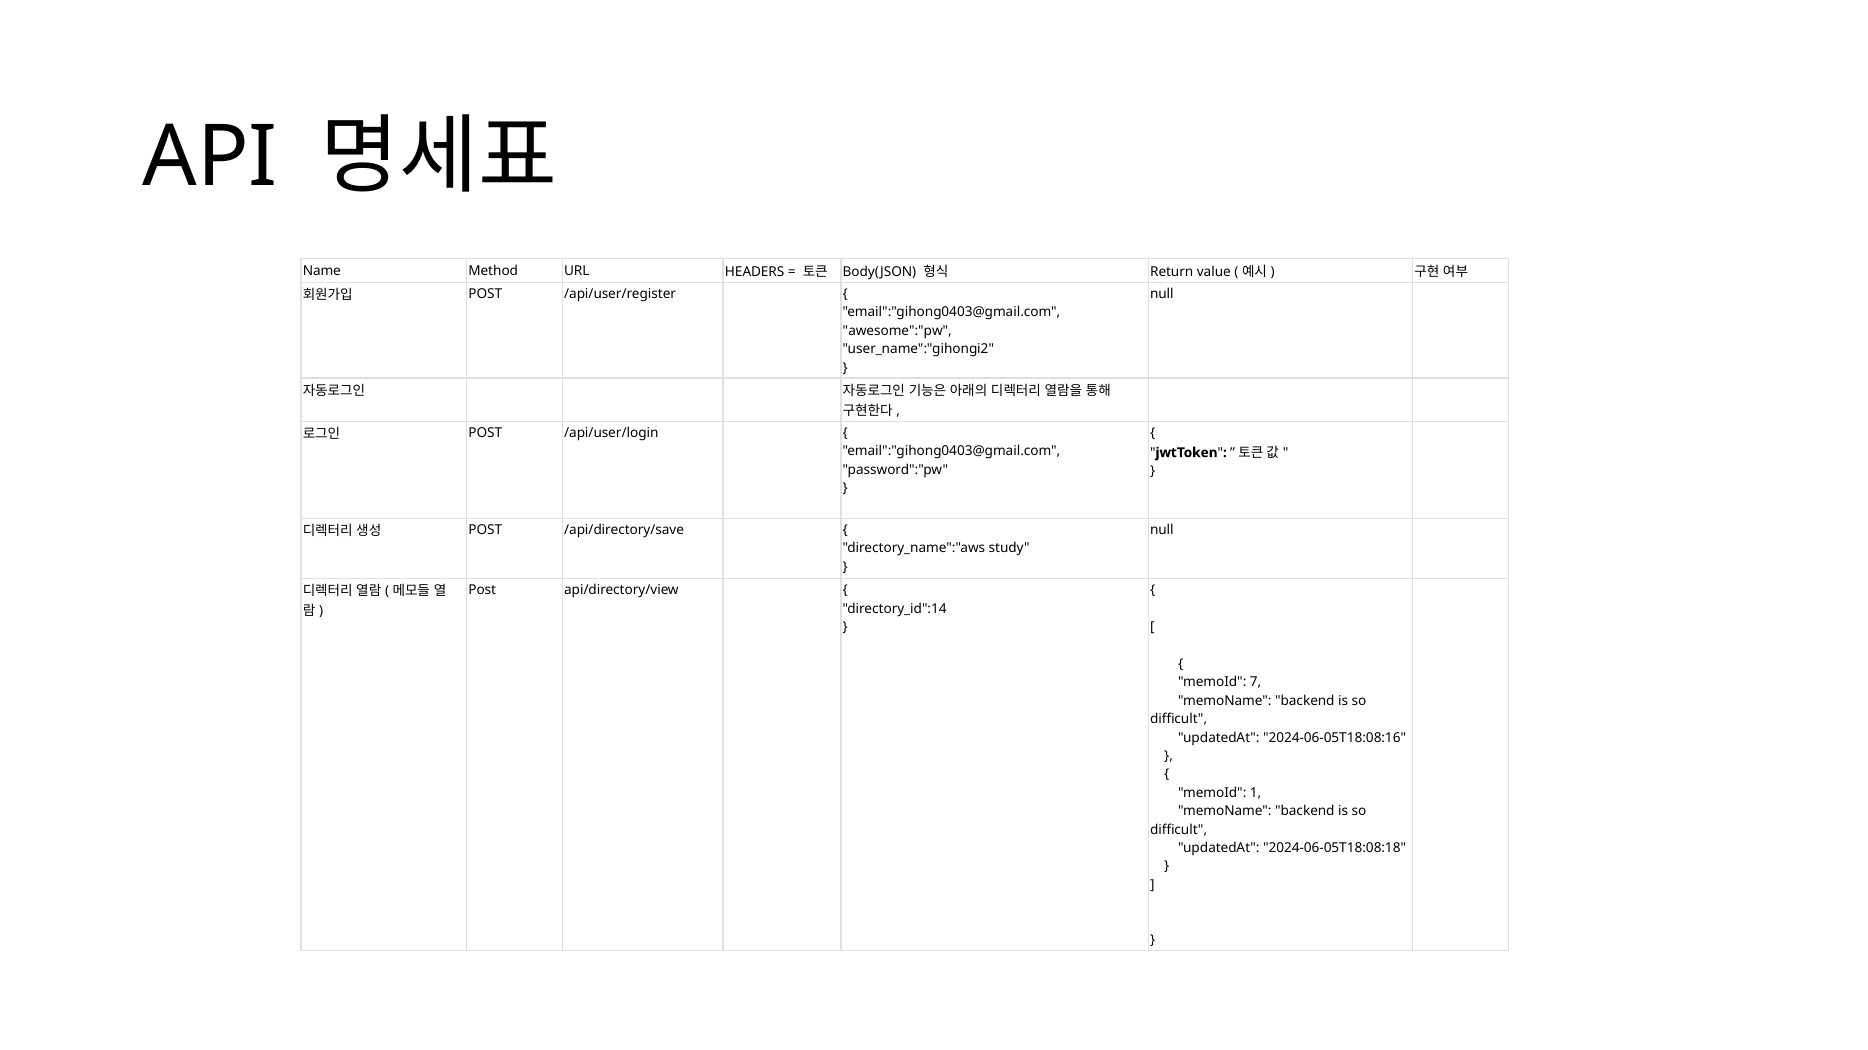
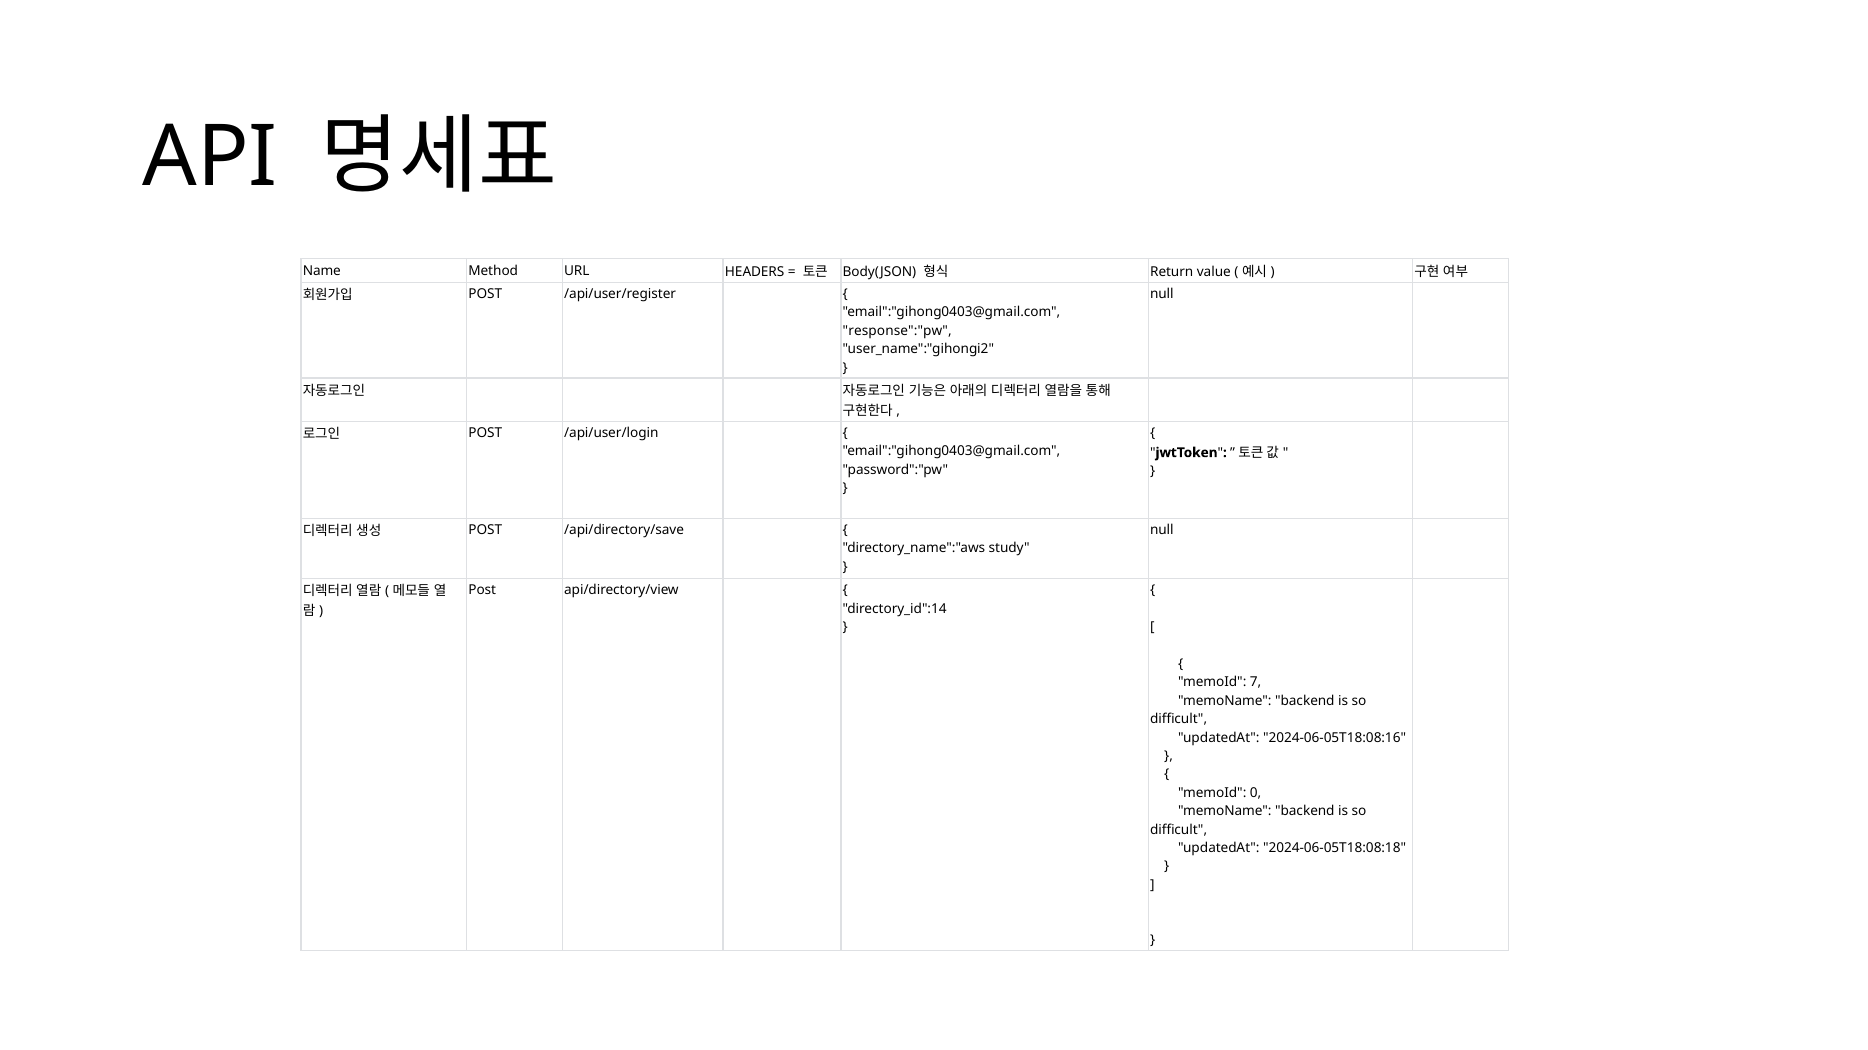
awesome":"pw: awesome":"pw -> response":"pw
1: 1 -> 0
